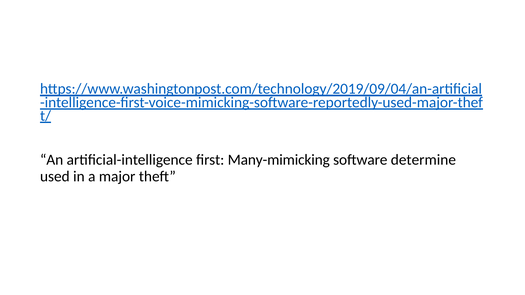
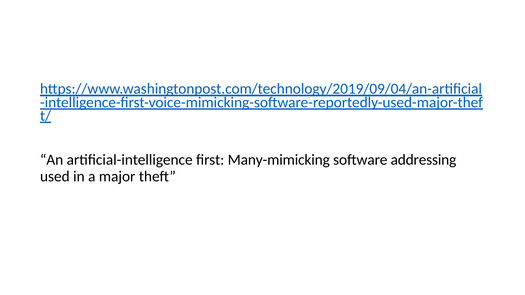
determine: determine -> addressing
